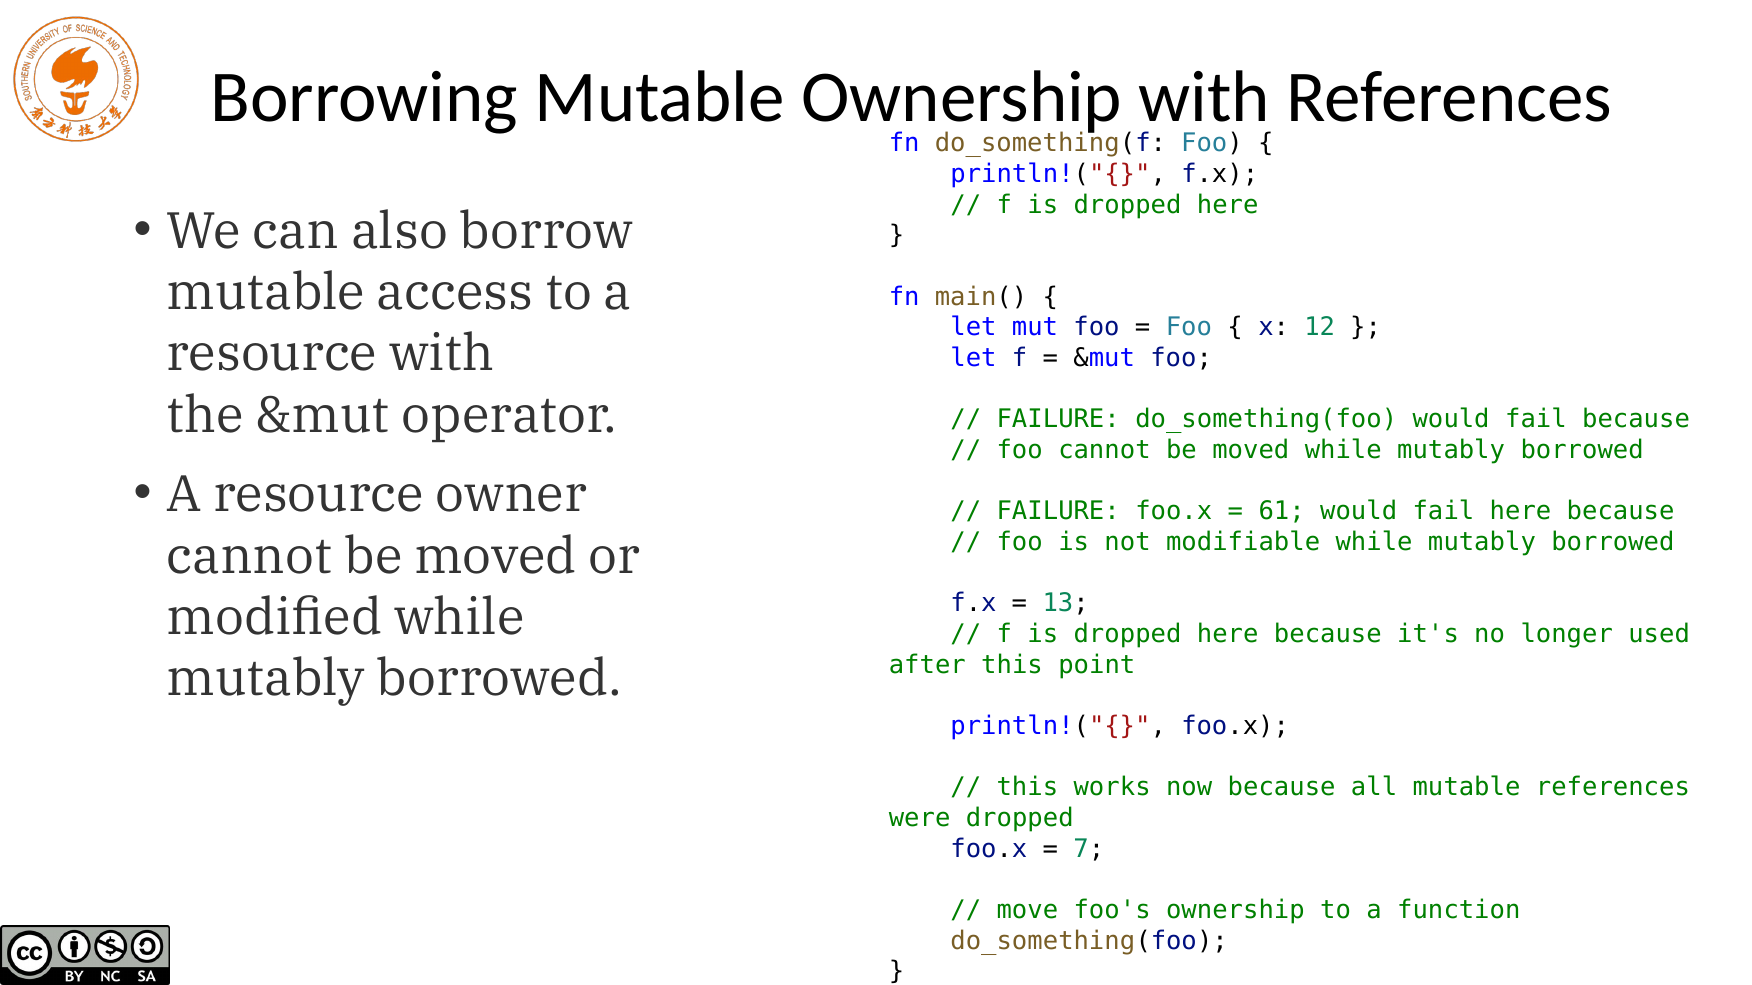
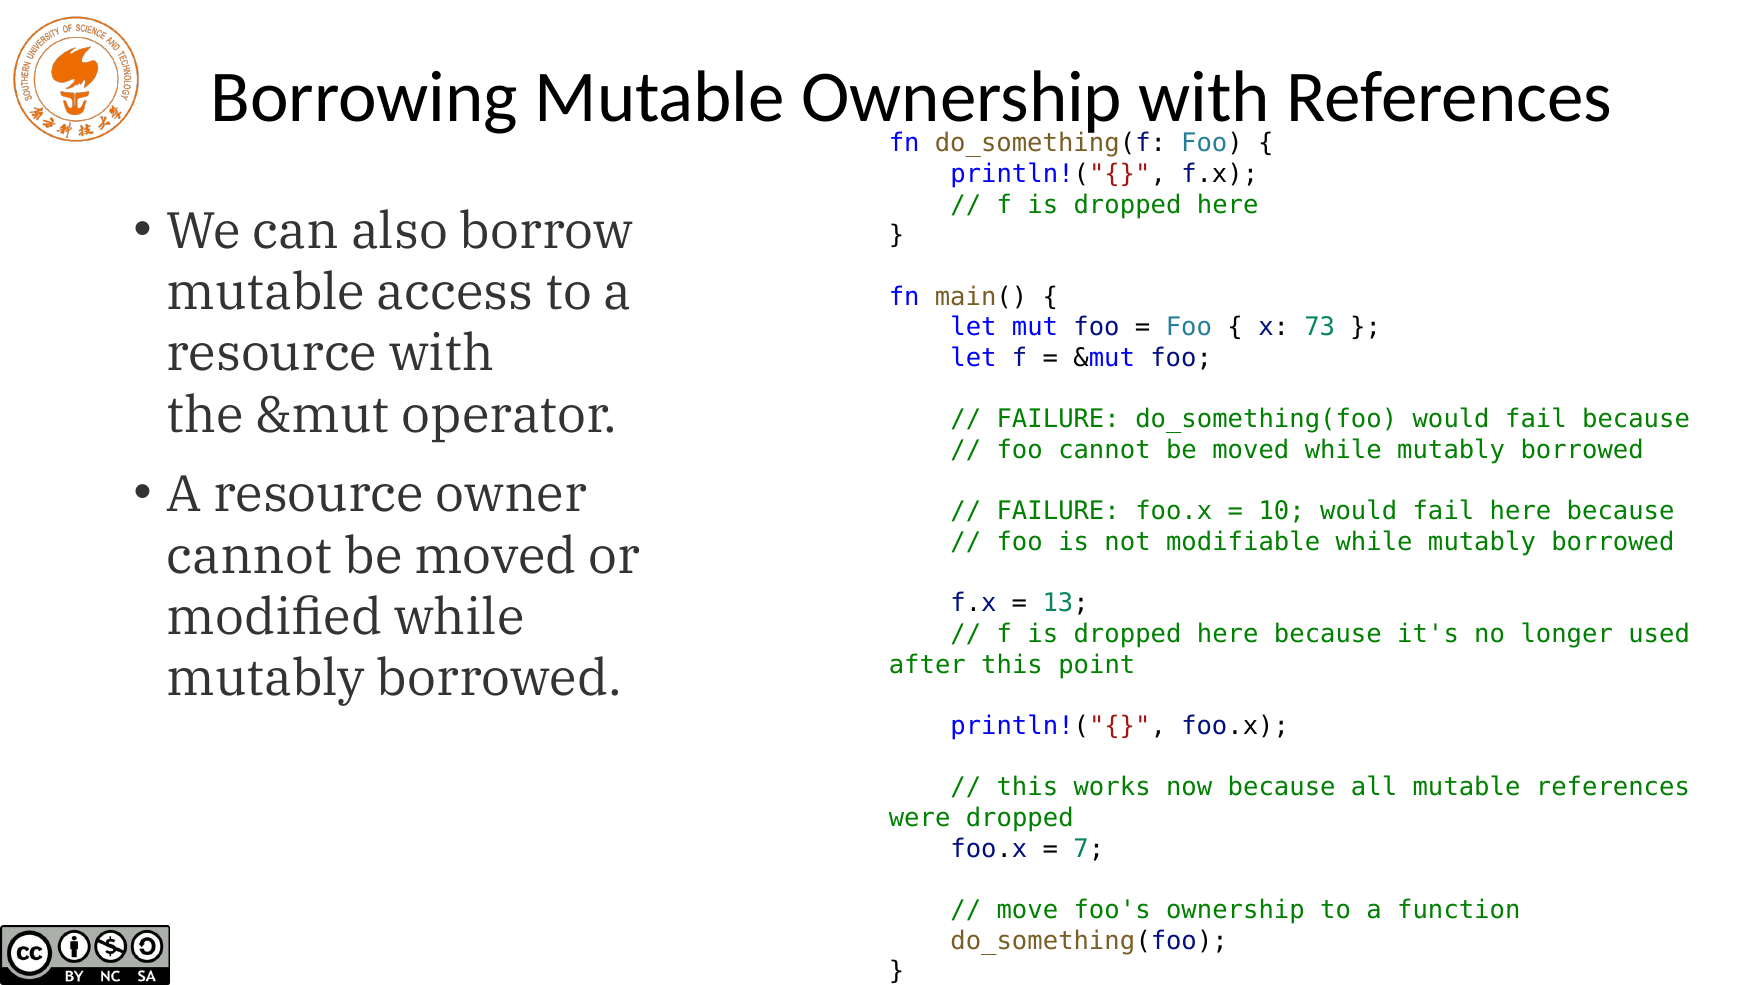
12: 12 -> 73
61: 61 -> 10
